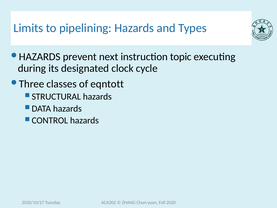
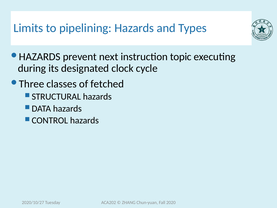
eqntott: eqntott -> fetched
